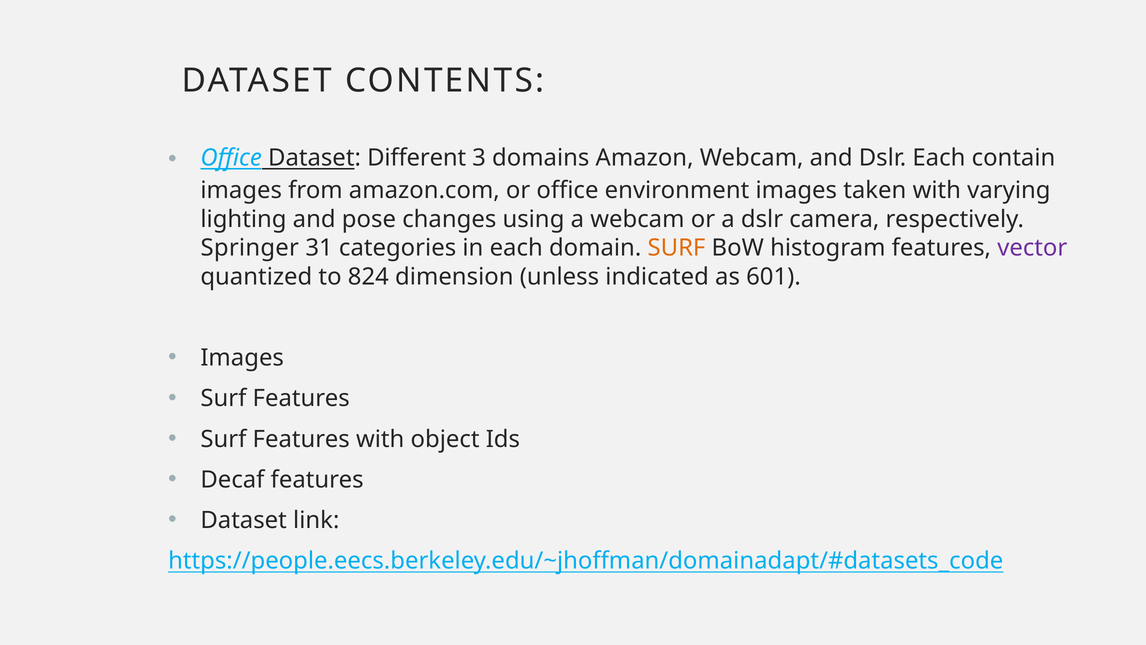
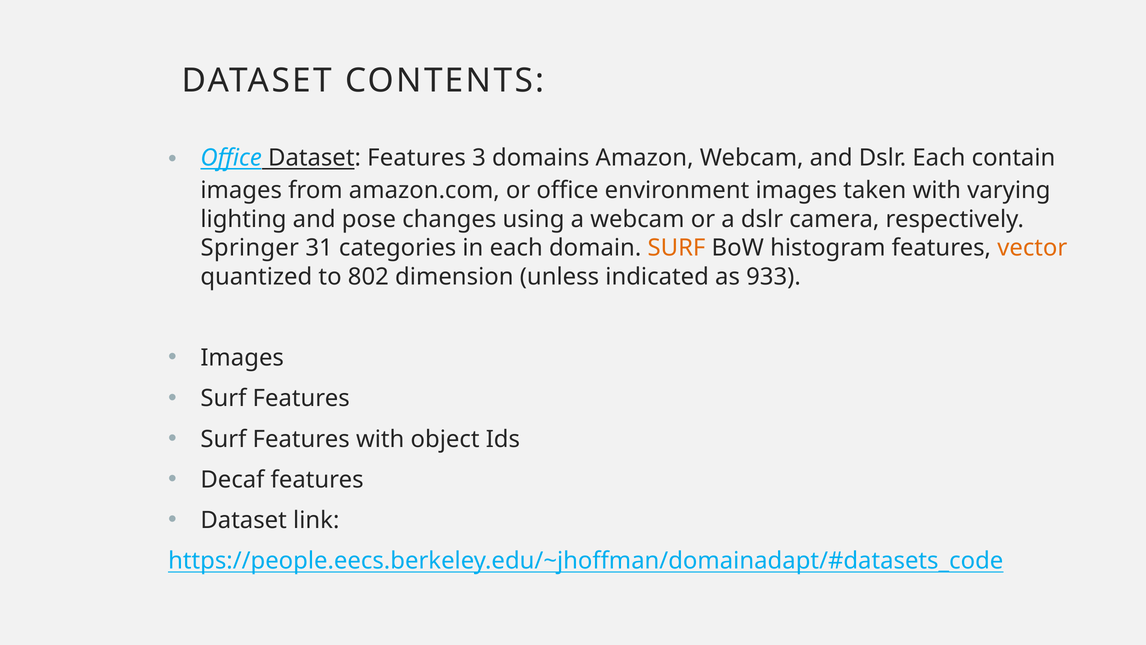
Dataset Different: Different -> Features
vector colour: purple -> orange
824: 824 -> 802
601: 601 -> 933
